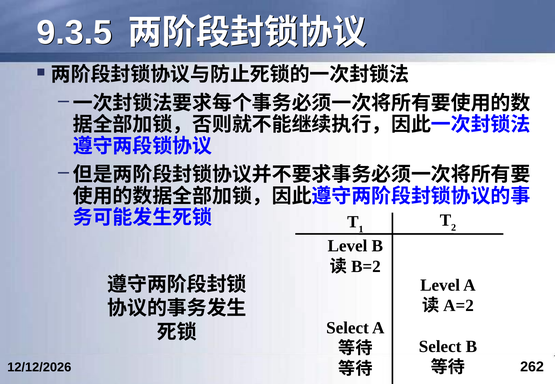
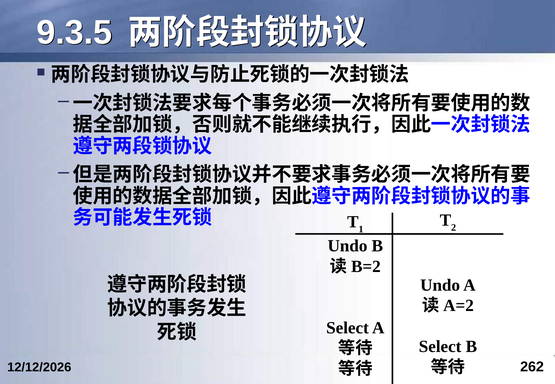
Level at (347, 246): Level -> Undo
Level at (440, 285): Level -> Undo
